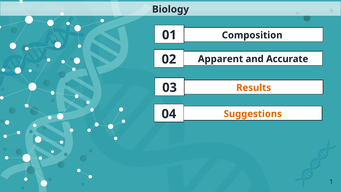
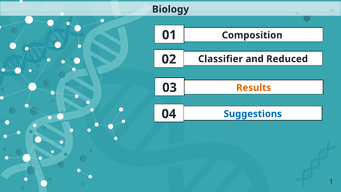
Apparent: Apparent -> Classifier
Accurate: Accurate -> Reduced
Suggestions colour: orange -> blue
